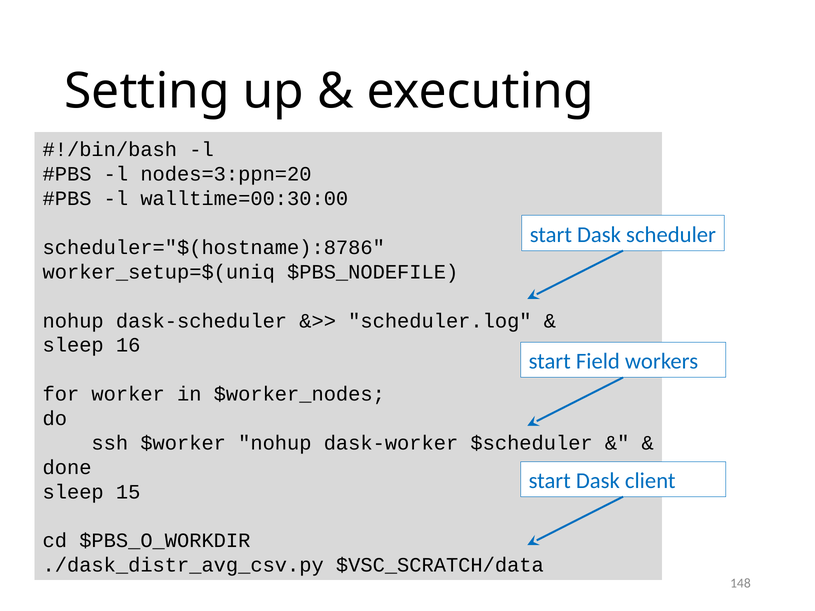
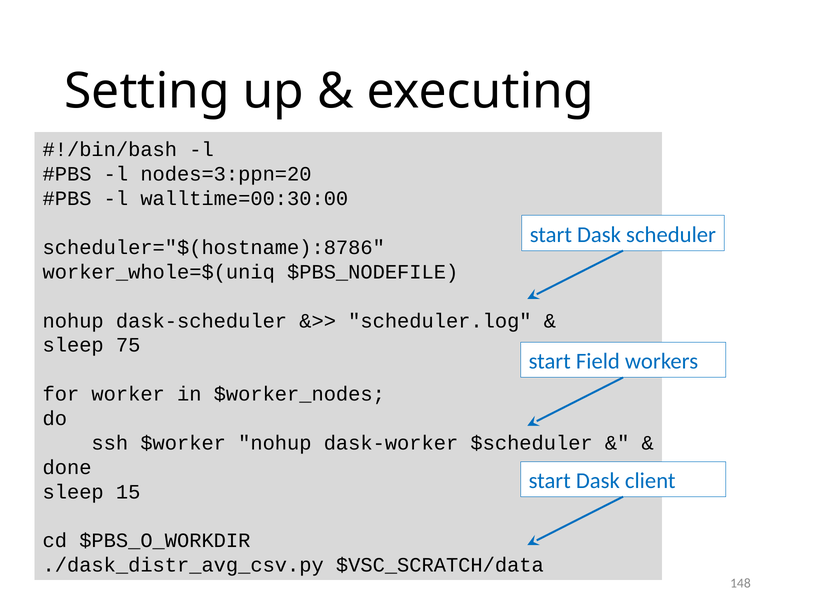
worker_setup=$(uniq: worker_setup=$(uniq -> worker_whole=$(uniq
16: 16 -> 75
